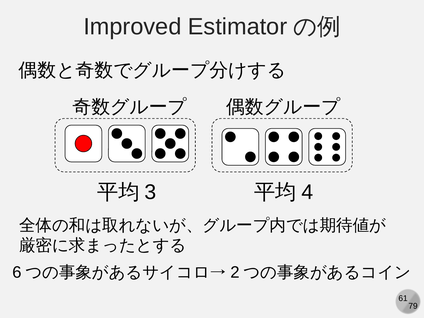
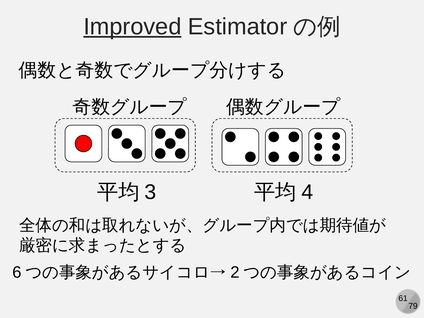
Improved underline: none -> present
